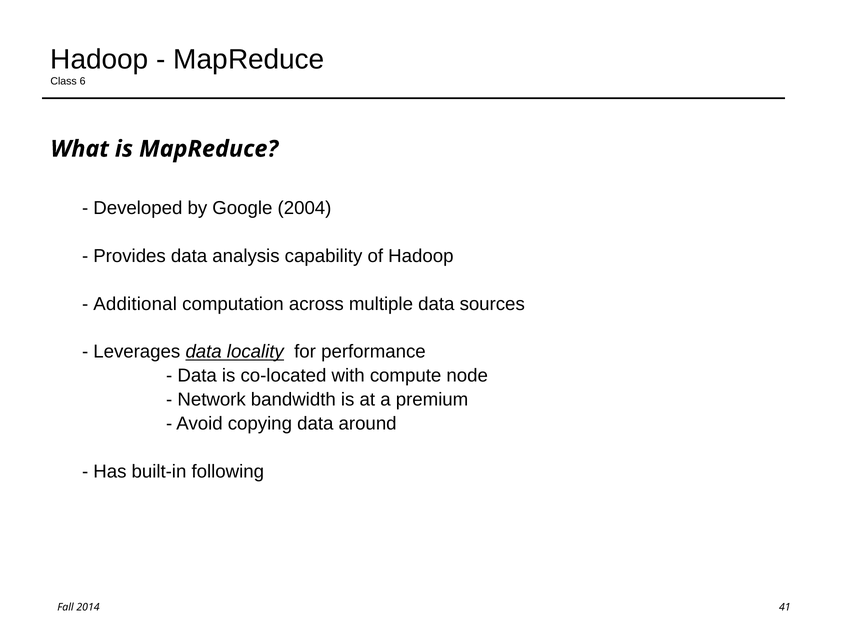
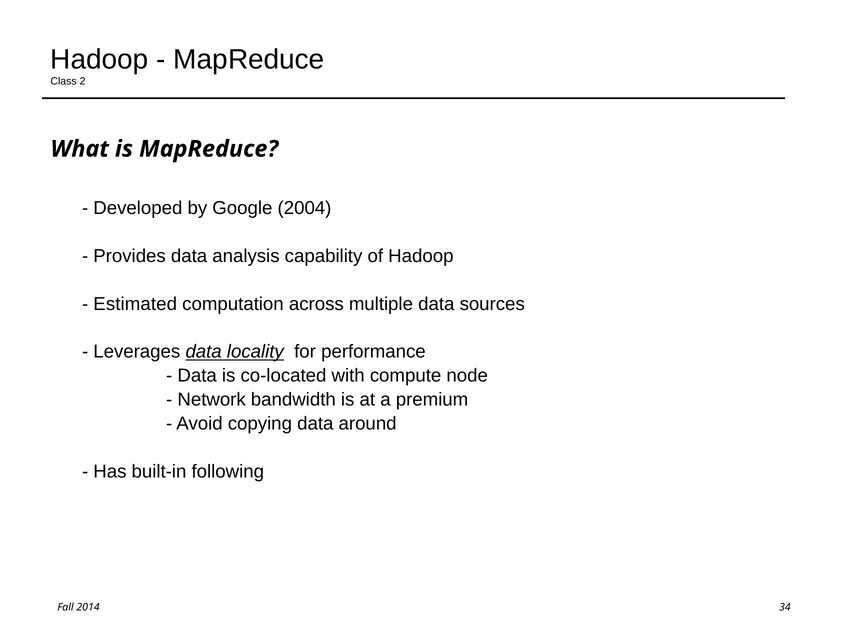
6: 6 -> 2
Additional: Additional -> Estimated
41: 41 -> 34
